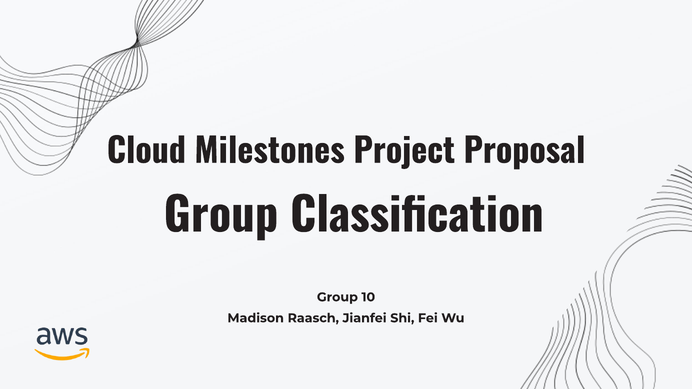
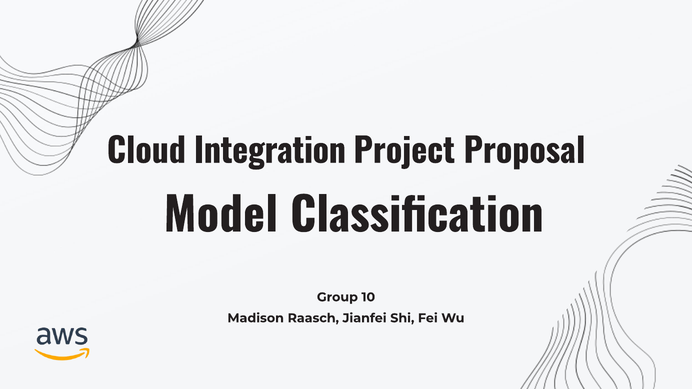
Milestones: Milestones -> Integration
Group at (221, 216): Group -> Model
